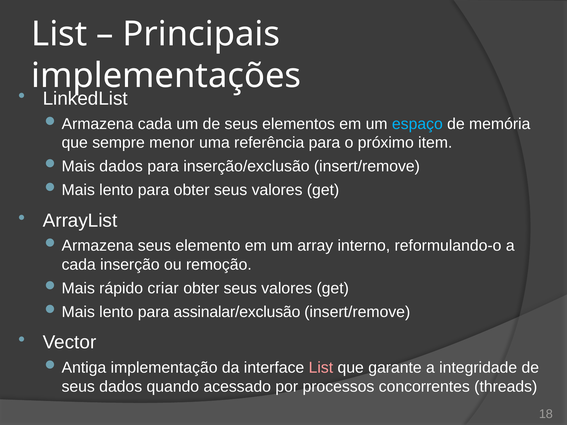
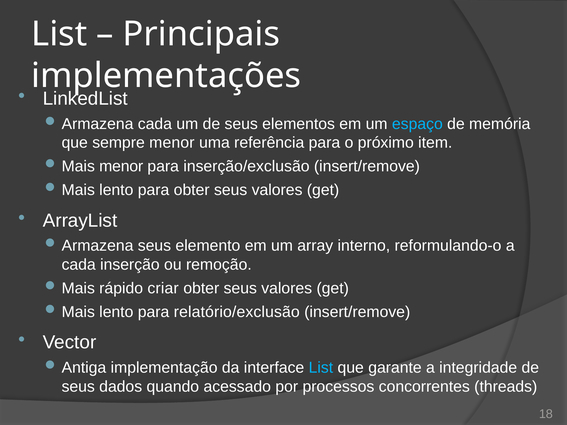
dados at (121, 166): dados -> menor
assinalar/exclusão: assinalar/exclusão -> relatório/exclusão
List at (321, 368) colour: pink -> light blue
